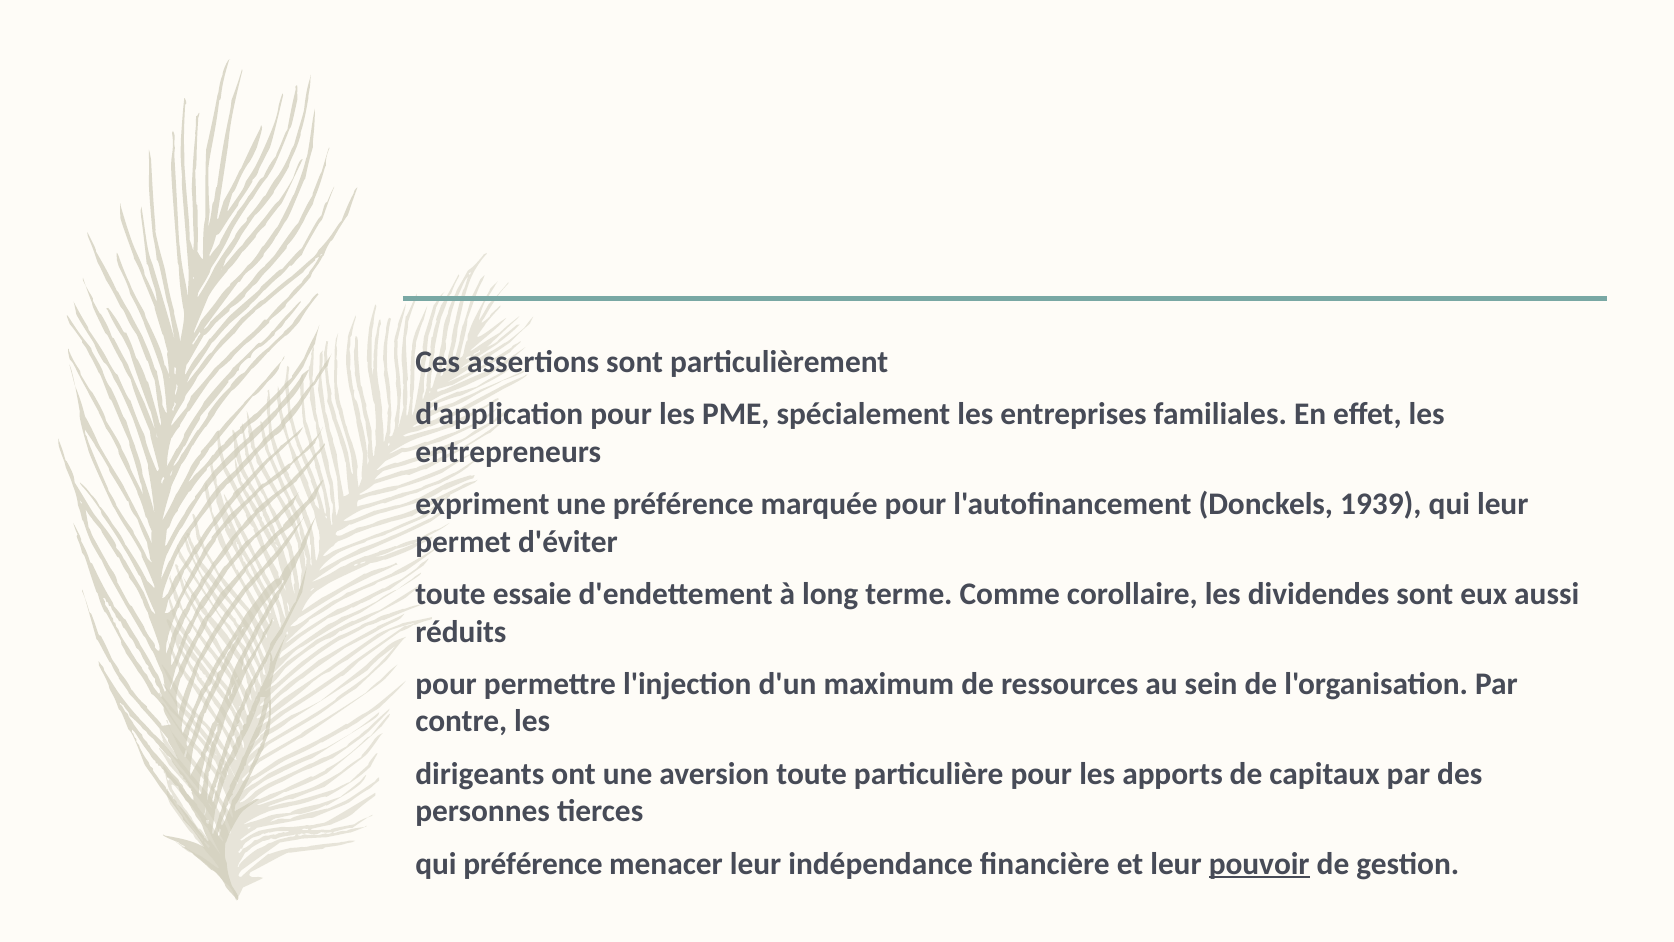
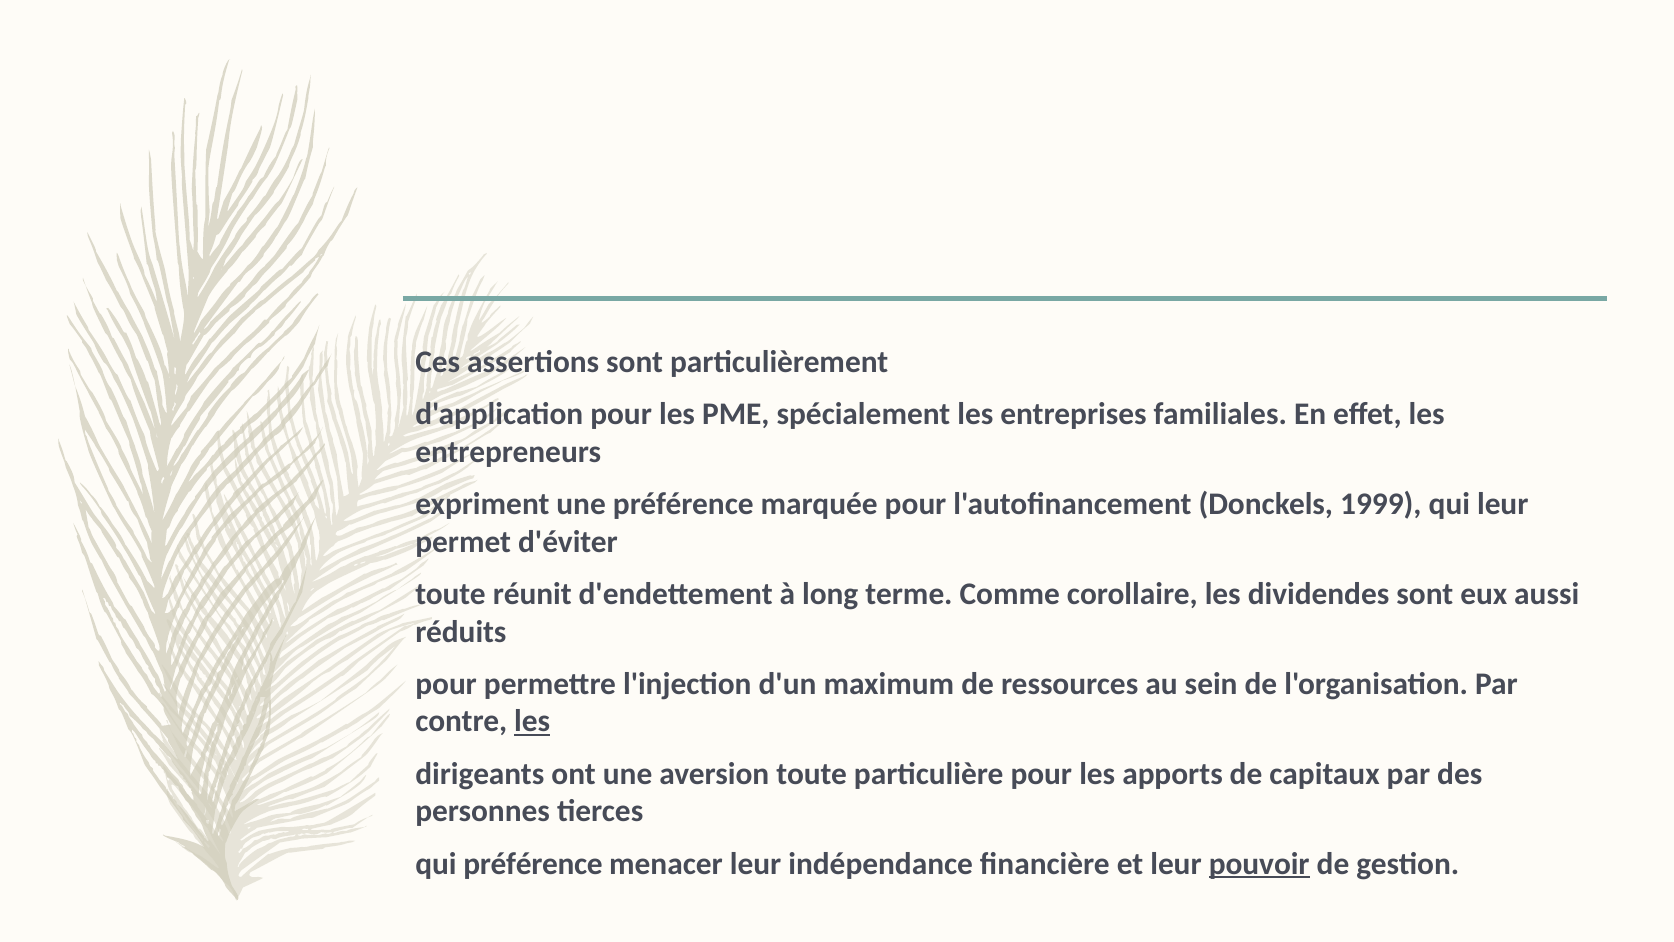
1939: 1939 -> 1999
essaie: essaie -> réunit
les at (532, 721) underline: none -> present
